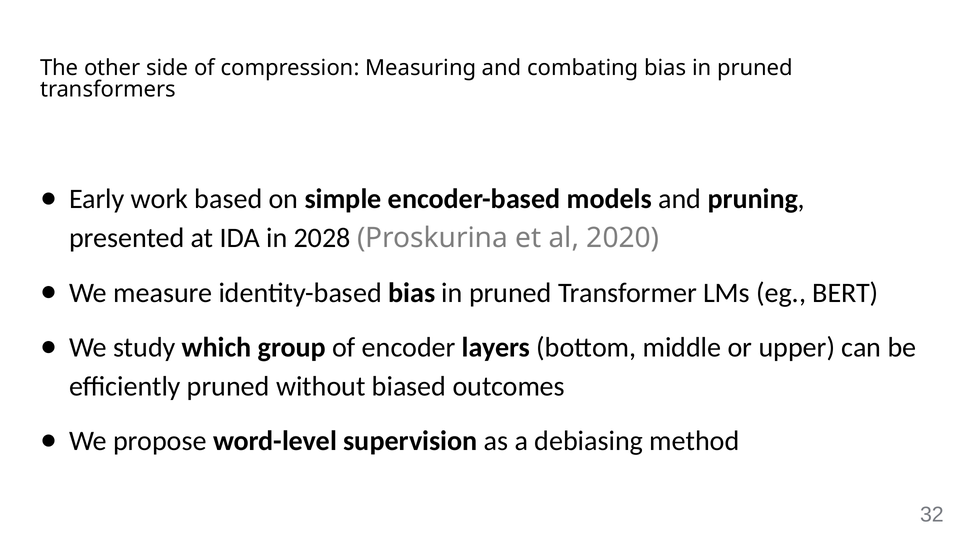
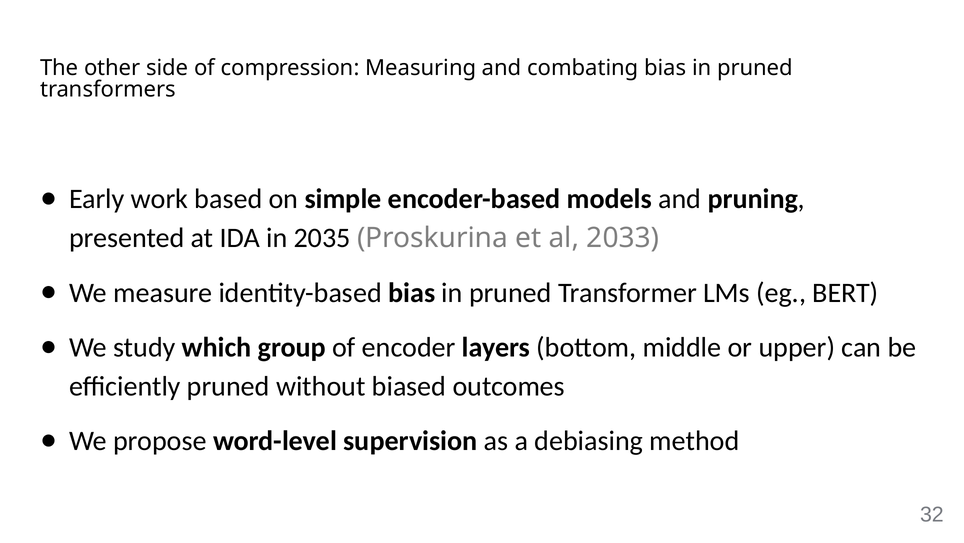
2028: 2028 -> 2035
2020: 2020 -> 2033
